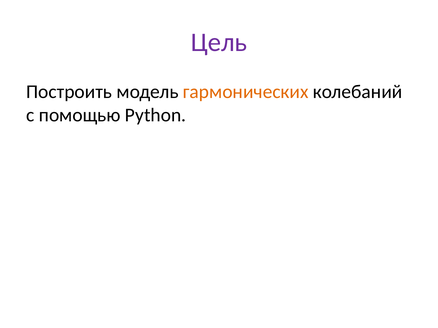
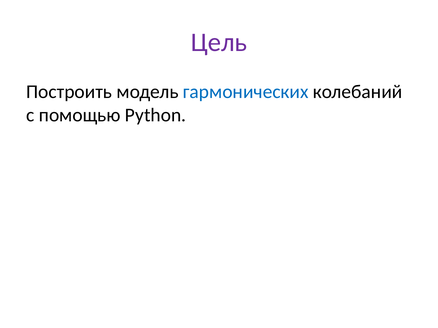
гармонических colour: orange -> blue
